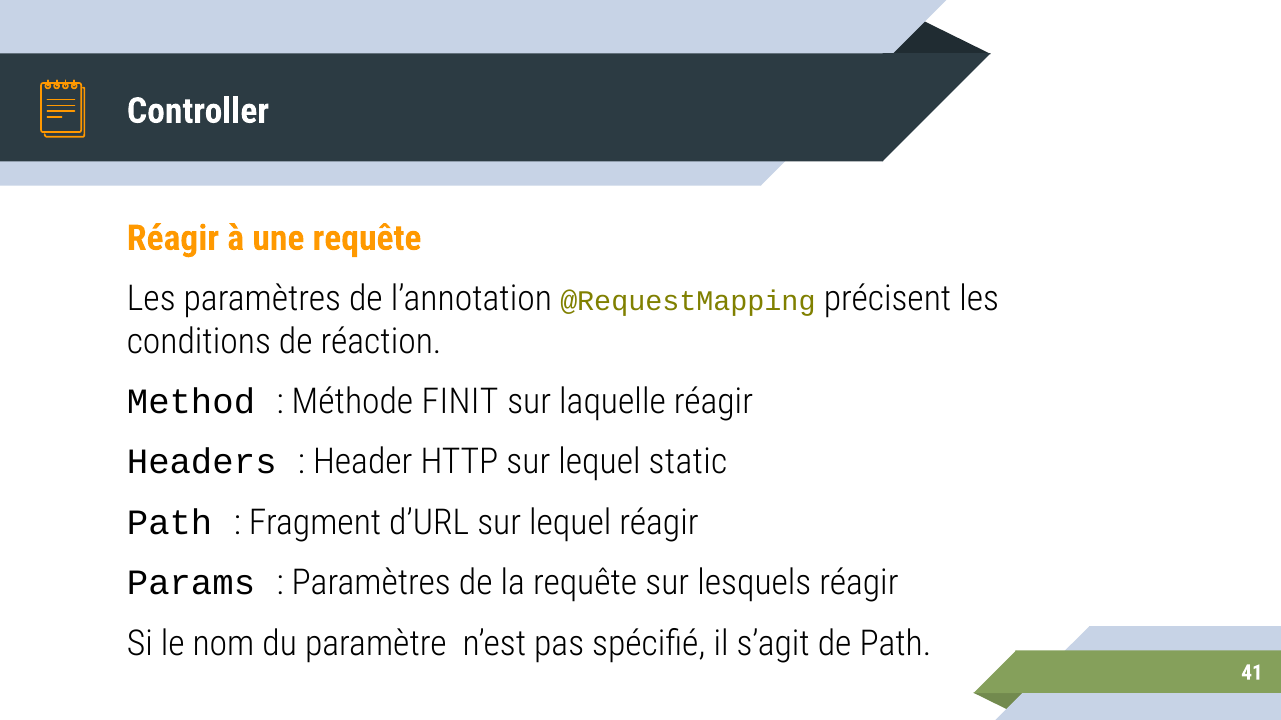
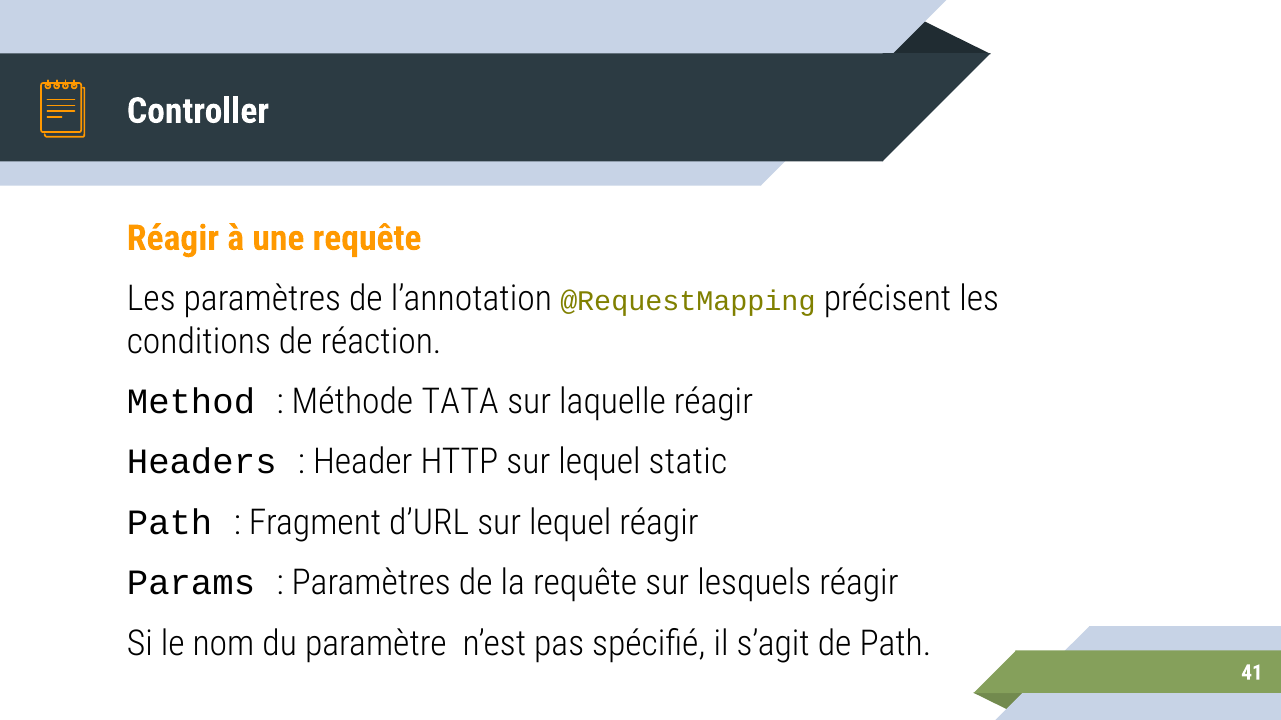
FINIT: FINIT -> TATA
